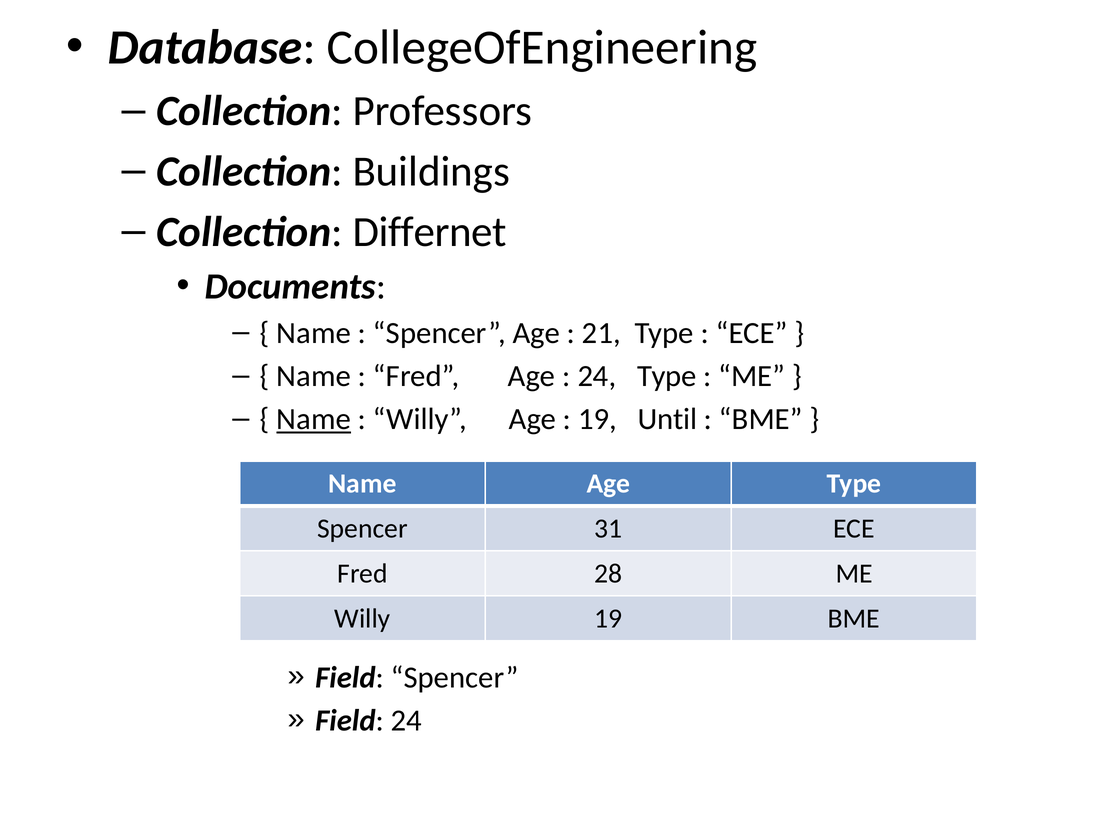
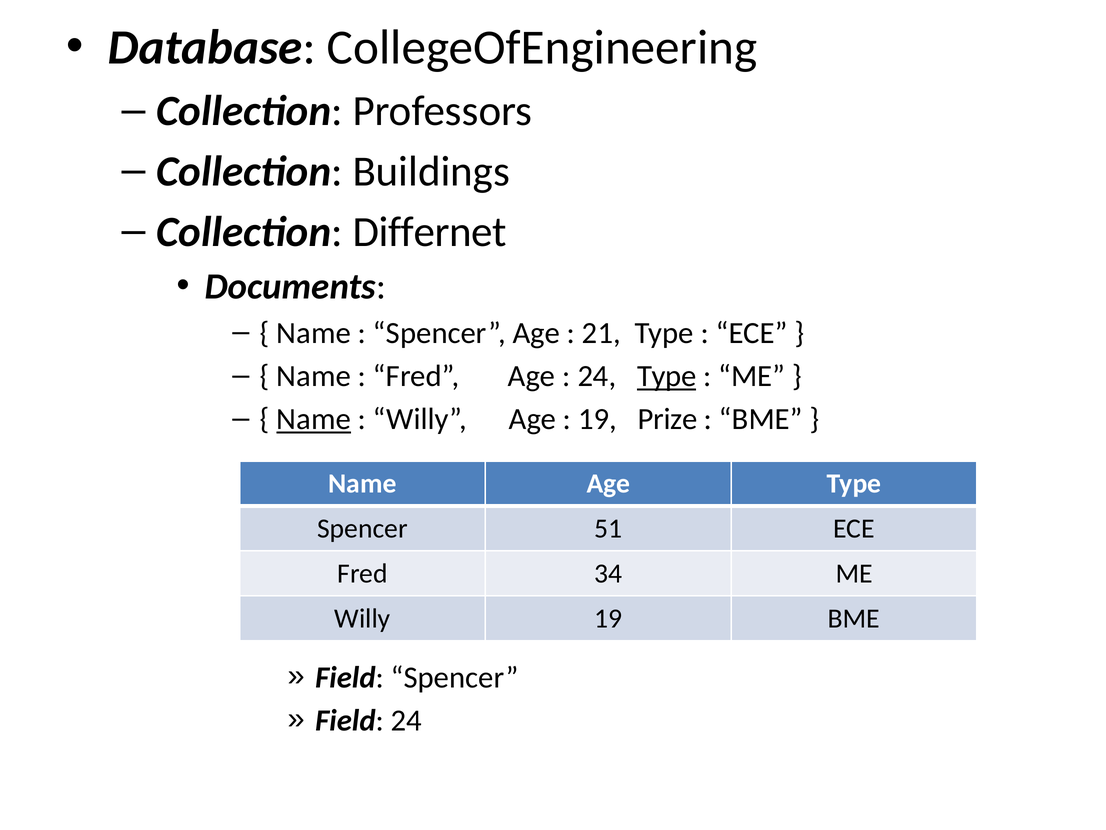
Type at (667, 376) underline: none -> present
Until: Until -> Prize
31: 31 -> 51
28: 28 -> 34
